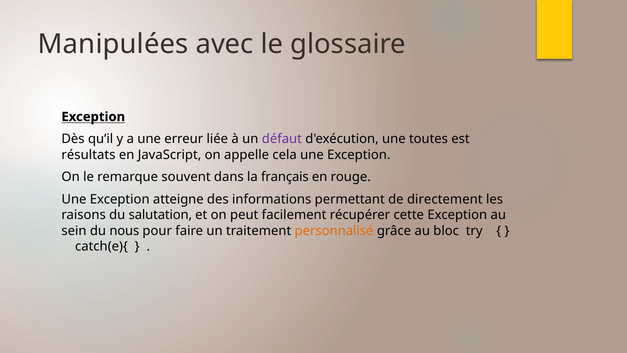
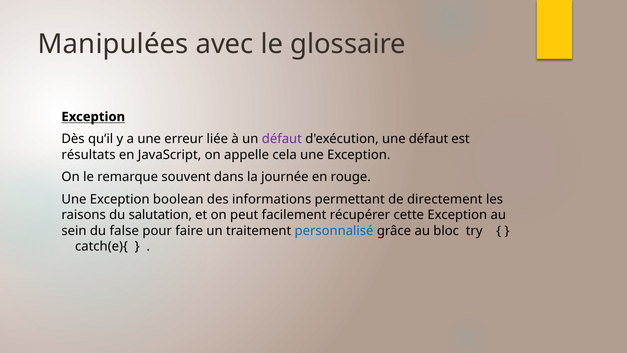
une toutes: toutes -> défaut
français: français -> journée
atteigne: atteigne -> boolean
nous: nous -> false
personnalisé colour: orange -> blue
